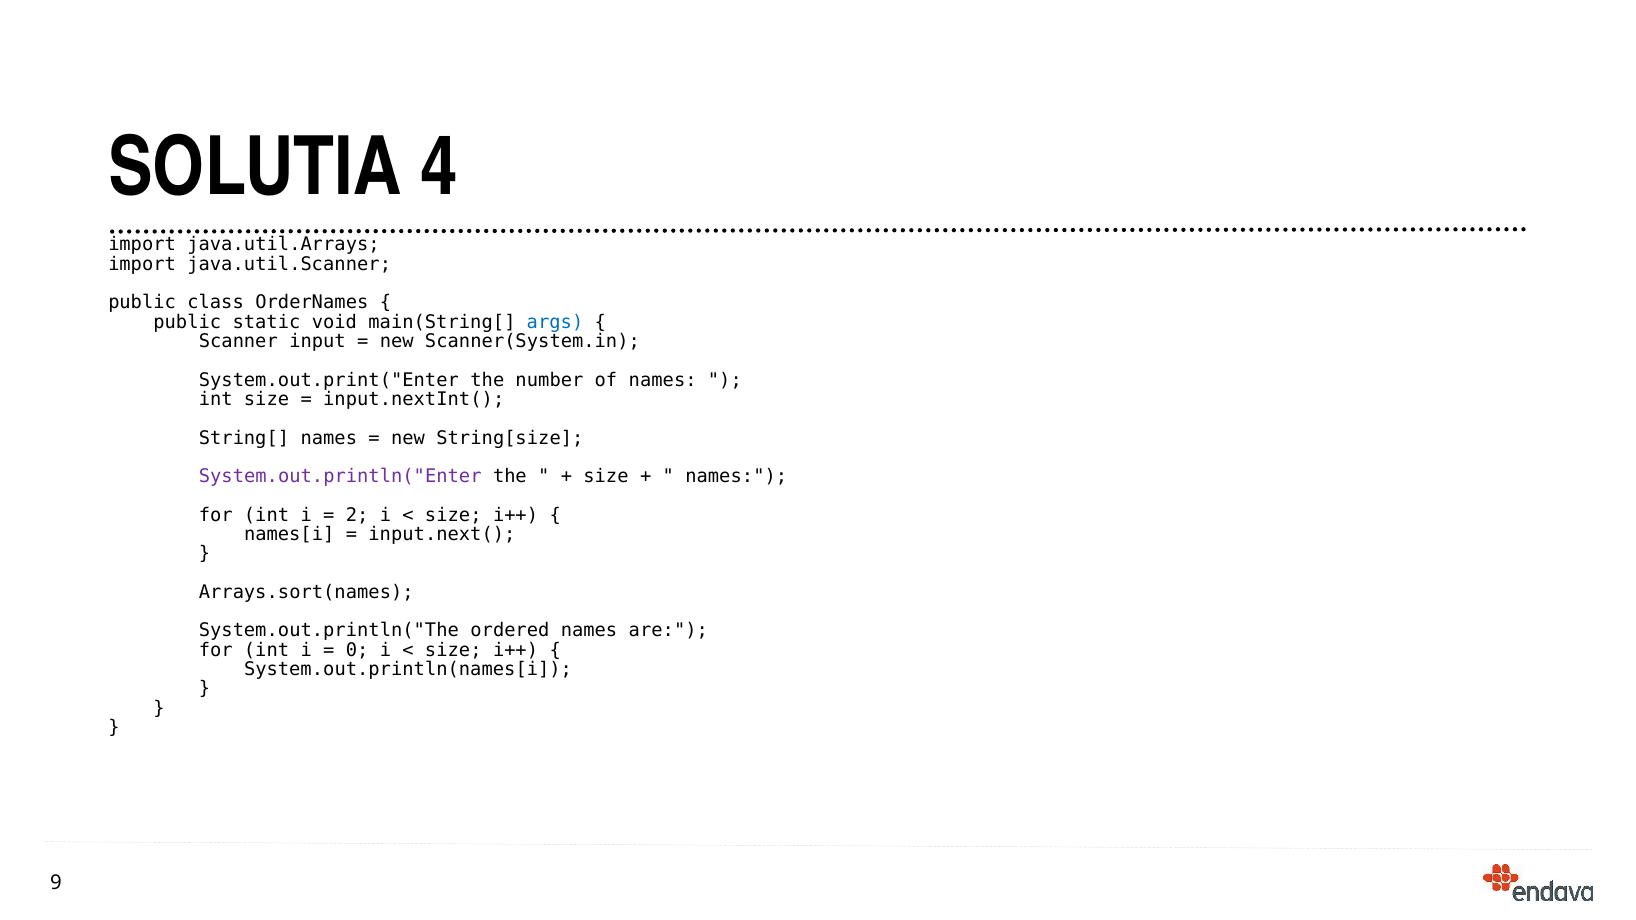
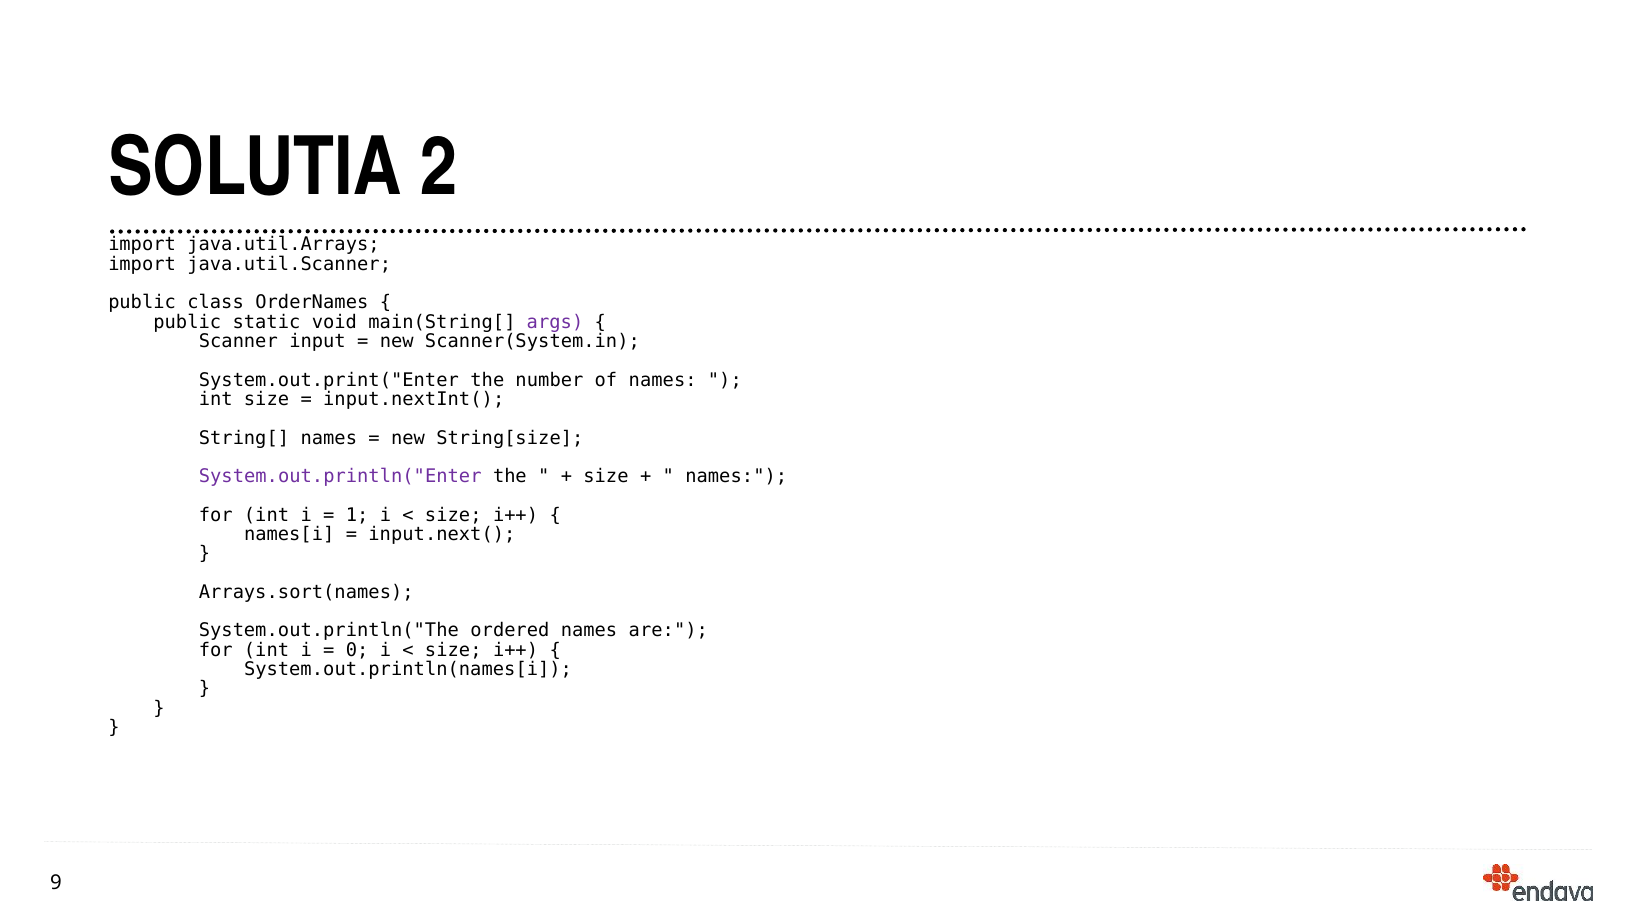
4: 4 -> 2
args colour: blue -> purple
2: 2 -> 1
